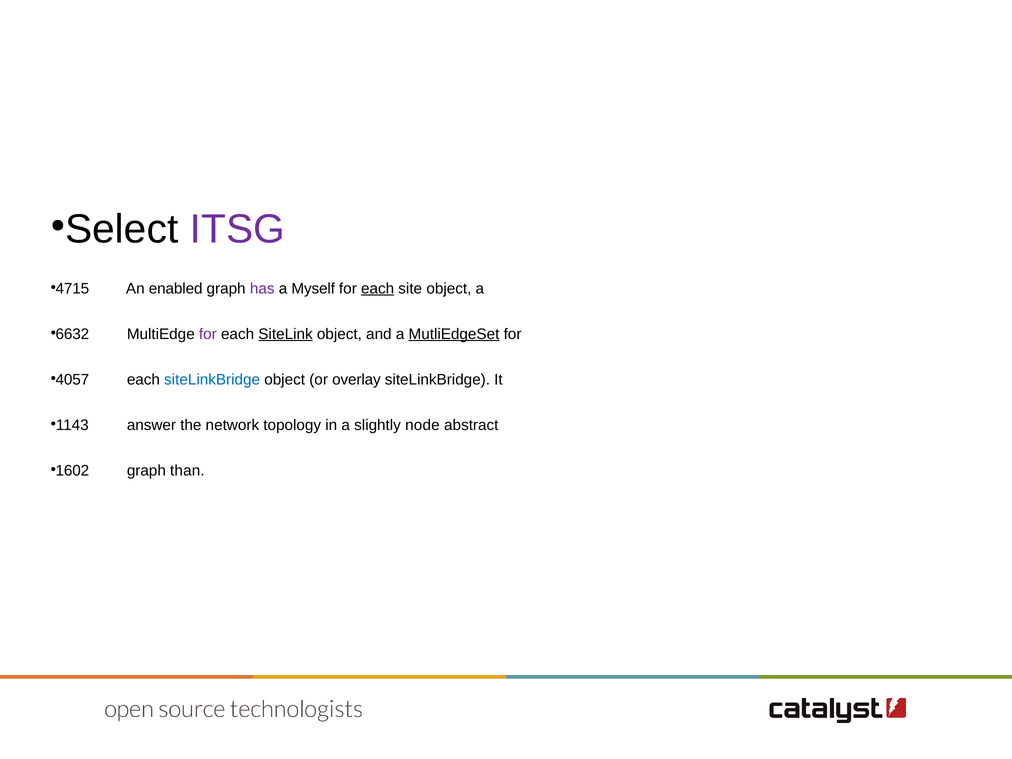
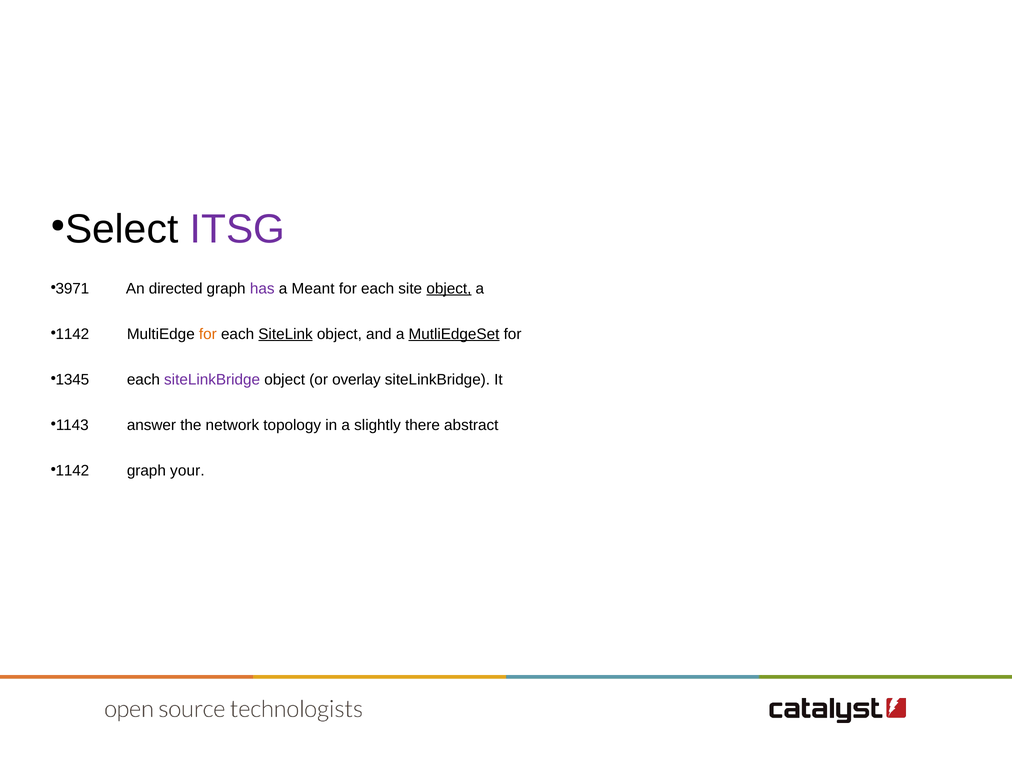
4715: 4715 -> 3971
enabled: enabled -> directed
Myself: Myself -> Meant
each at (378, 288) underline: present -> none
object at (449, 288) underline: none -> present
6632 at (72, 334): 6632 -> 1142
for at (208, 334) colour: purple -> orange
4057: 4057 -> 1345
siteLinkBridge at (212, 380) colour: blue -> purple
node: node -> there
1602 at (72, 471): 1602 -> 1142
than: than -> your
